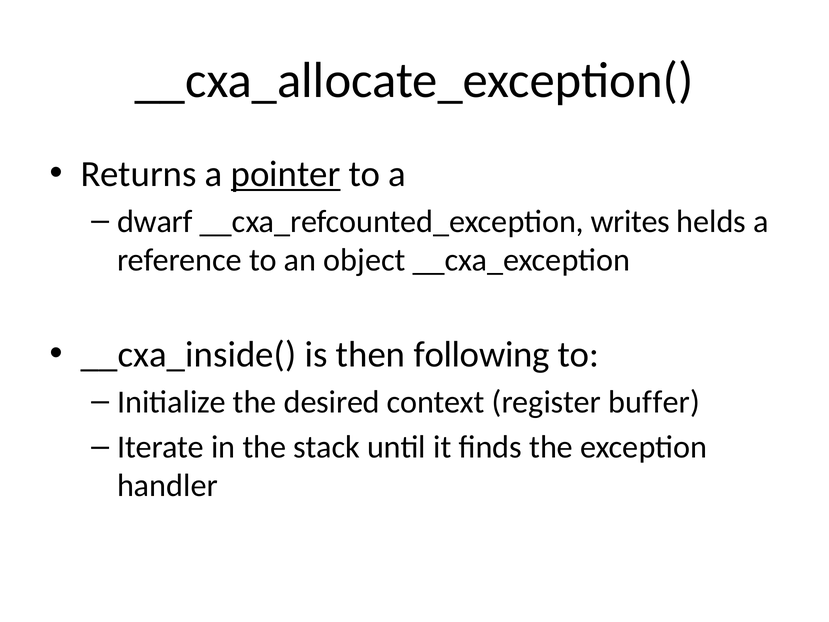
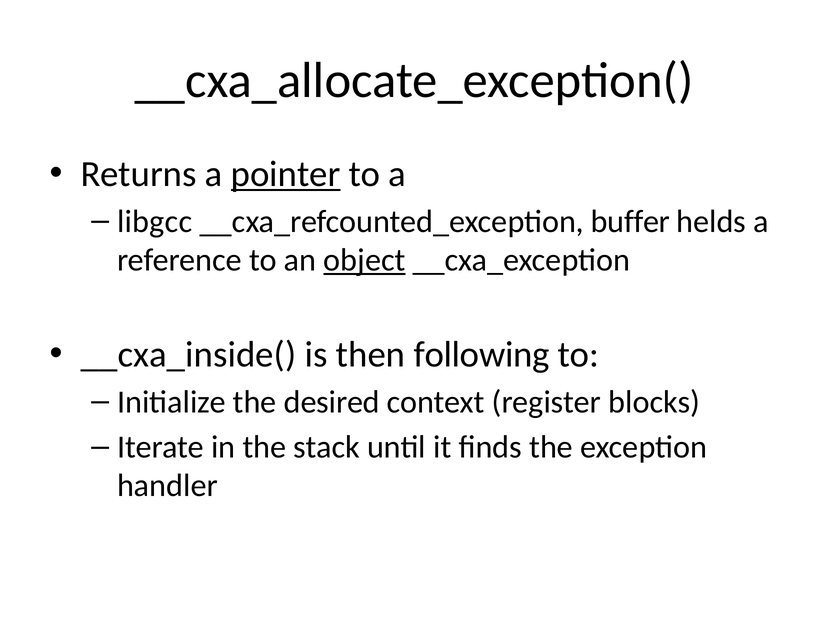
dwarf: dwarf -> libgcc
writes: writes -> buffer
object underline: none -> present
buffer: buffer -> blocks
